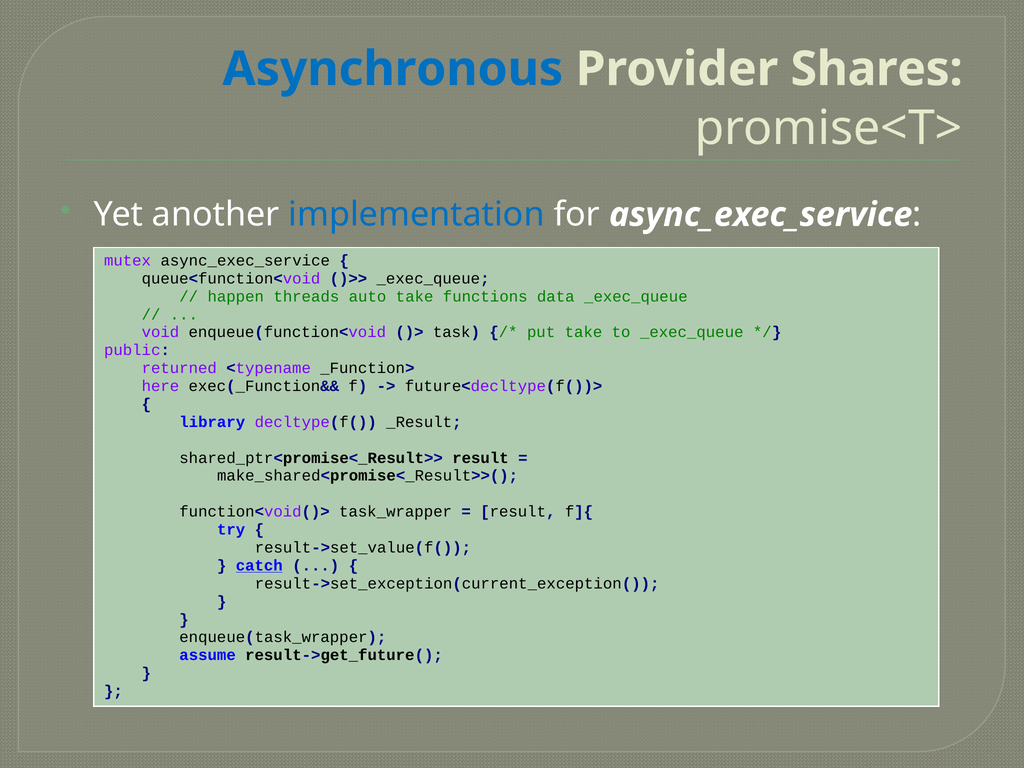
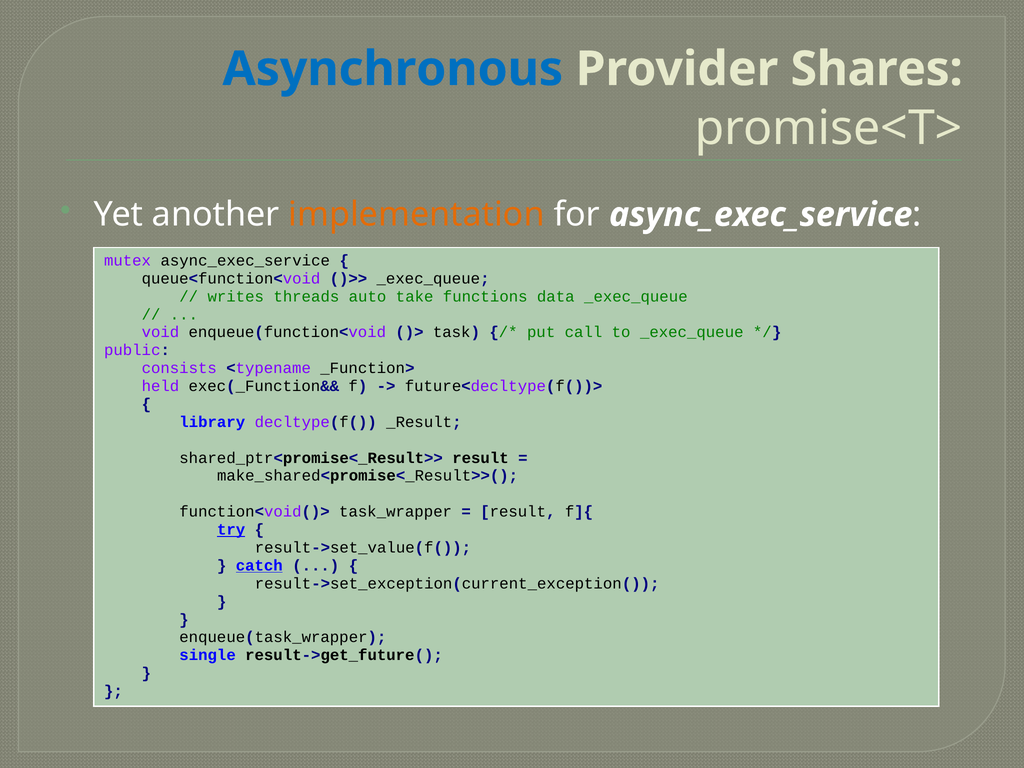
implementation colour: blue -> orange
happen: happen -> writes
put take: take -> call
returned: returned -> consists
here: here -> held
try underline: none -> present
assume: assume -> single
